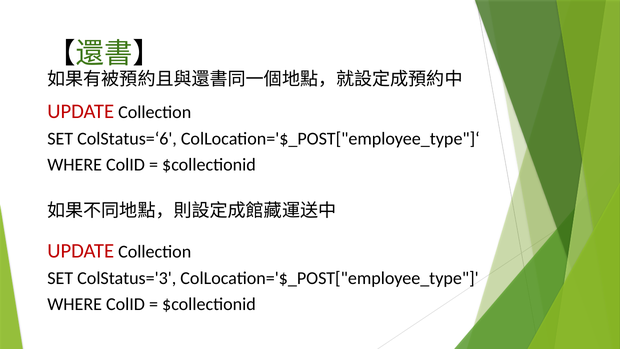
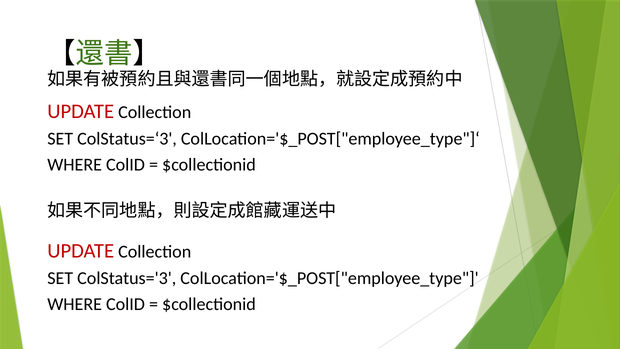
ColStatus=‘6: ColStatus=‘6 -> ColStatus=‘3
